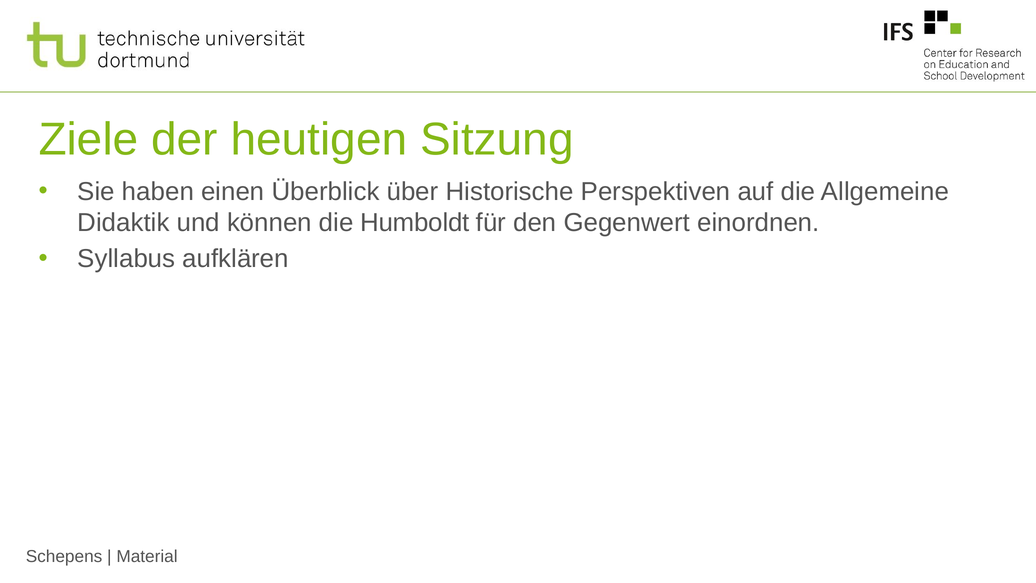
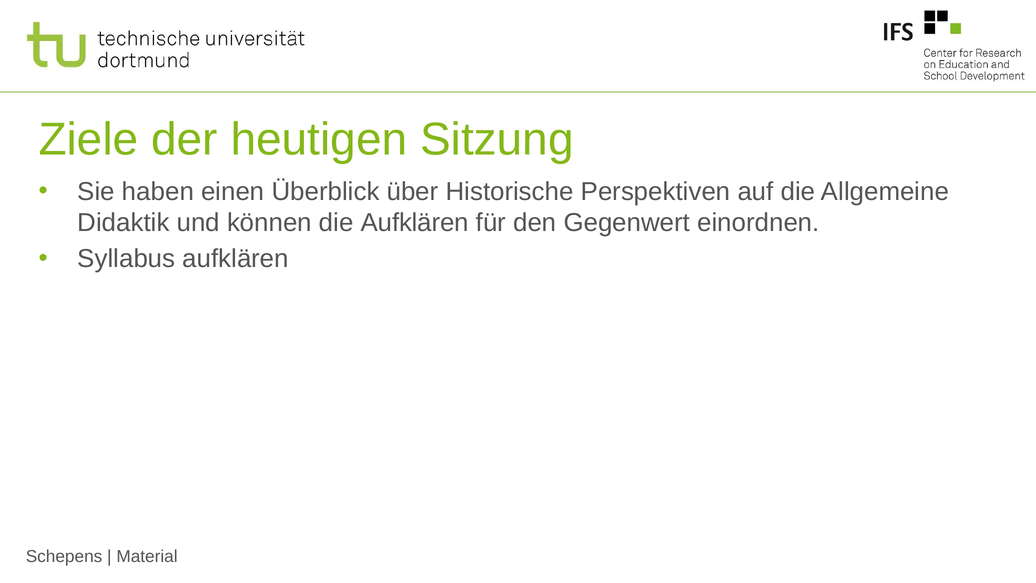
die Humboldt: Humboldt -> Aufklären
